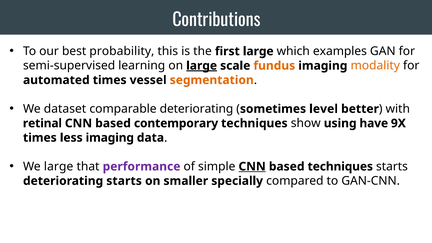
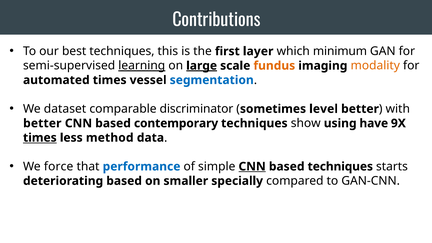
best probability: probability -> techniques
first large: large -> layer
examples: examples -> minimum
learning underline: none -> present
segmentation colour: orange -> blue
comparable deteriorating: deteriorating -> discriminator
retinal at (42, 123): retinal -> better
times at (40, 138) underline: none -> present
less imaging: imaging -> method
We large: large -> force
performance colour: purple -> blue
deteriorating starts: starts -> based
